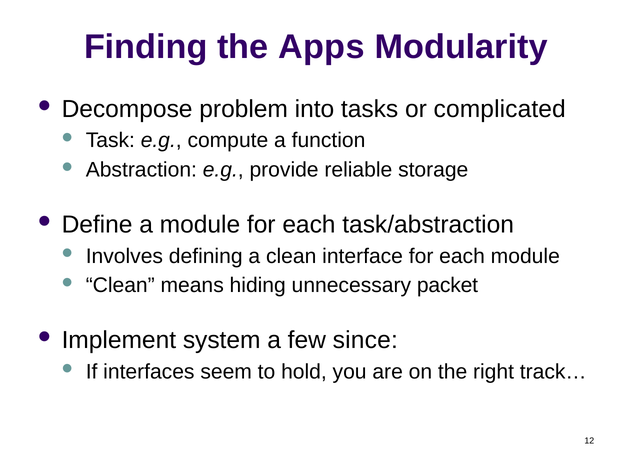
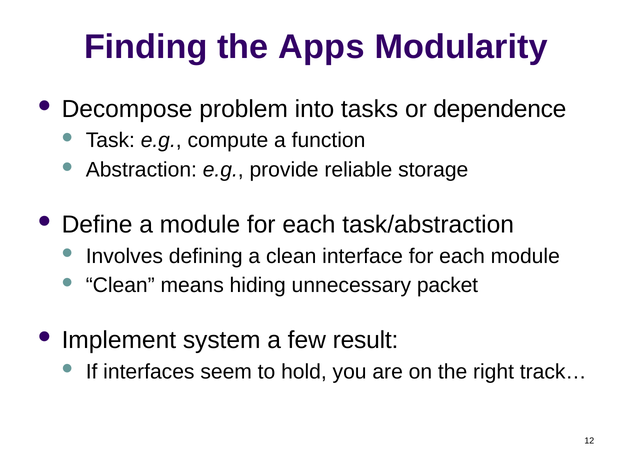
complicated: complicated -> dependence
since: since -> result
